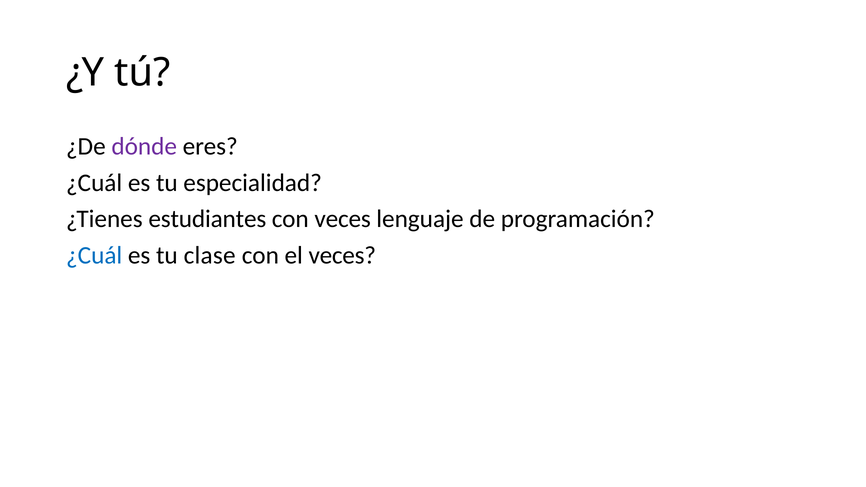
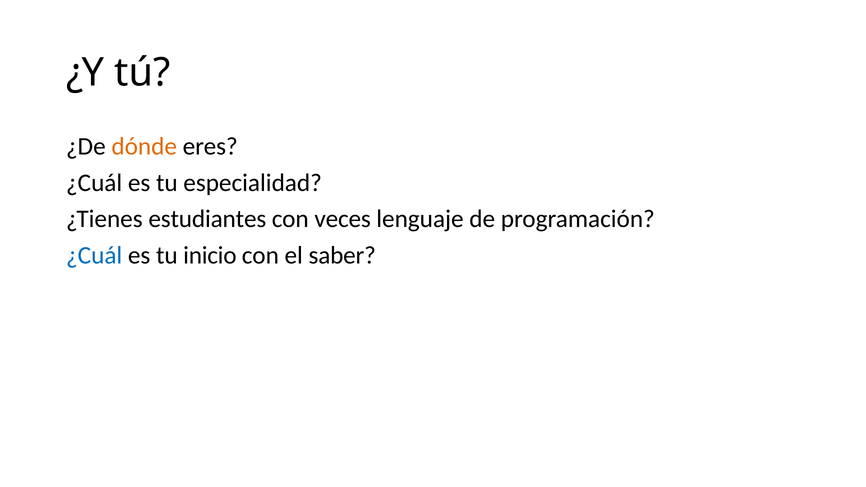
dónde colour: purple -> orange
clase: clase -> inicio
el veces: veces -> saber
